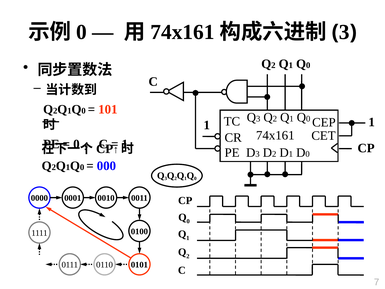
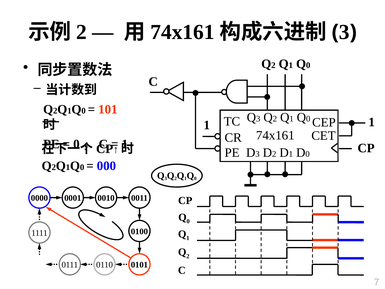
0 at (81, 32): 0 -> 2
